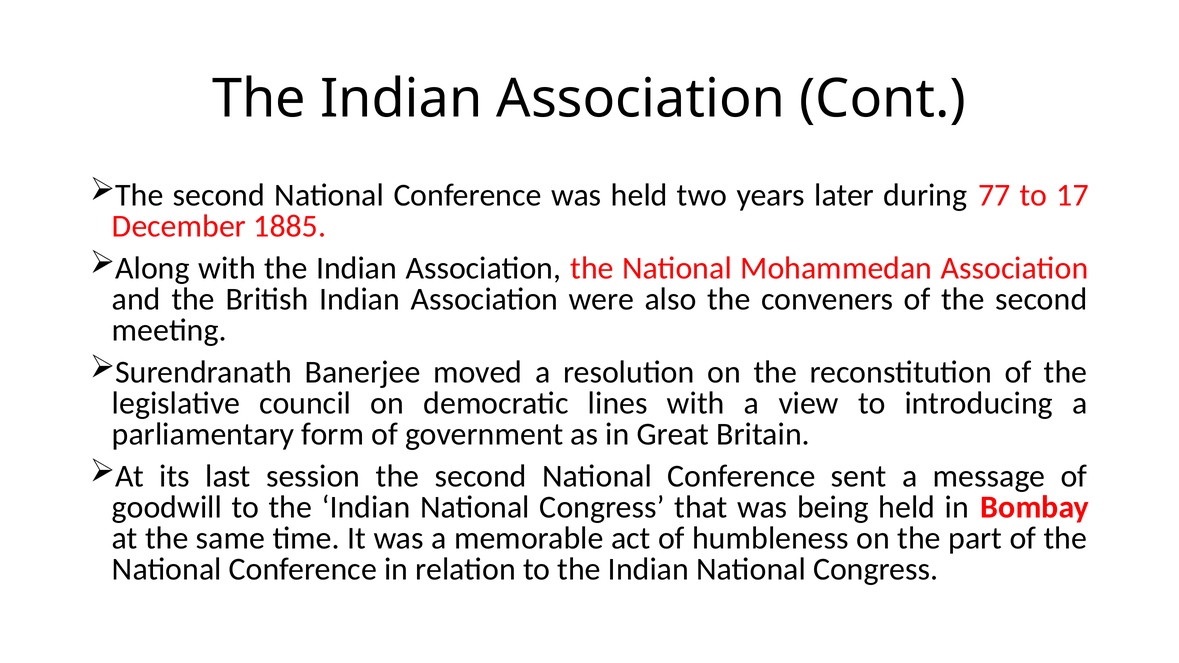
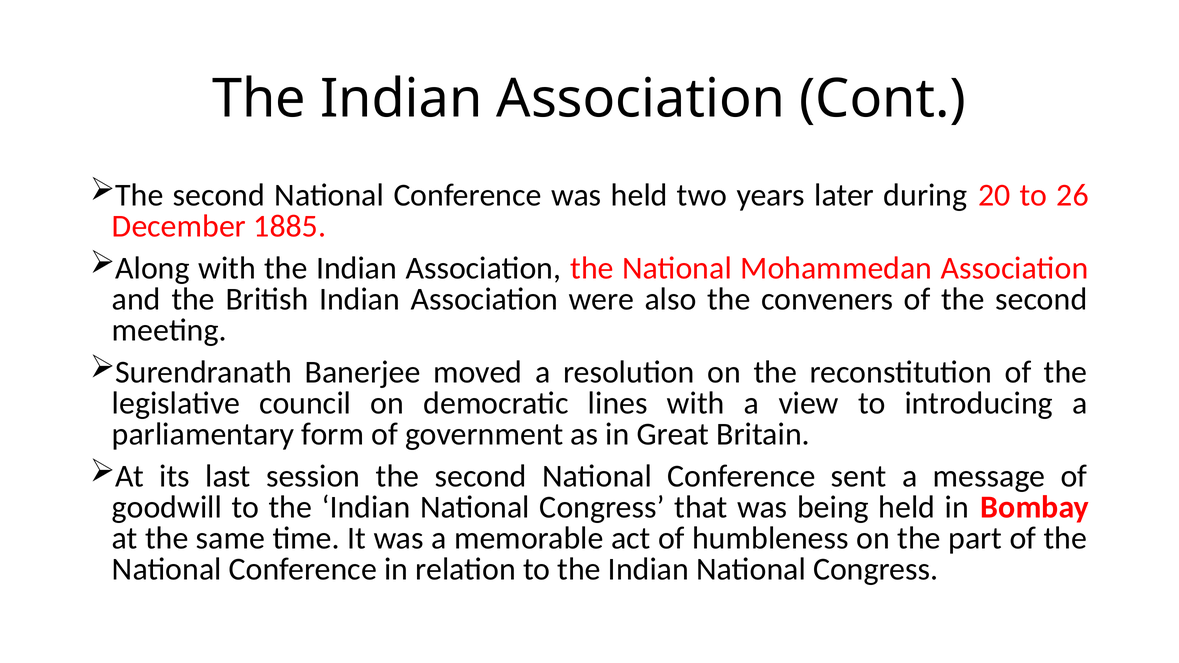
77: 77 -> 20
17: 17 -> 26
